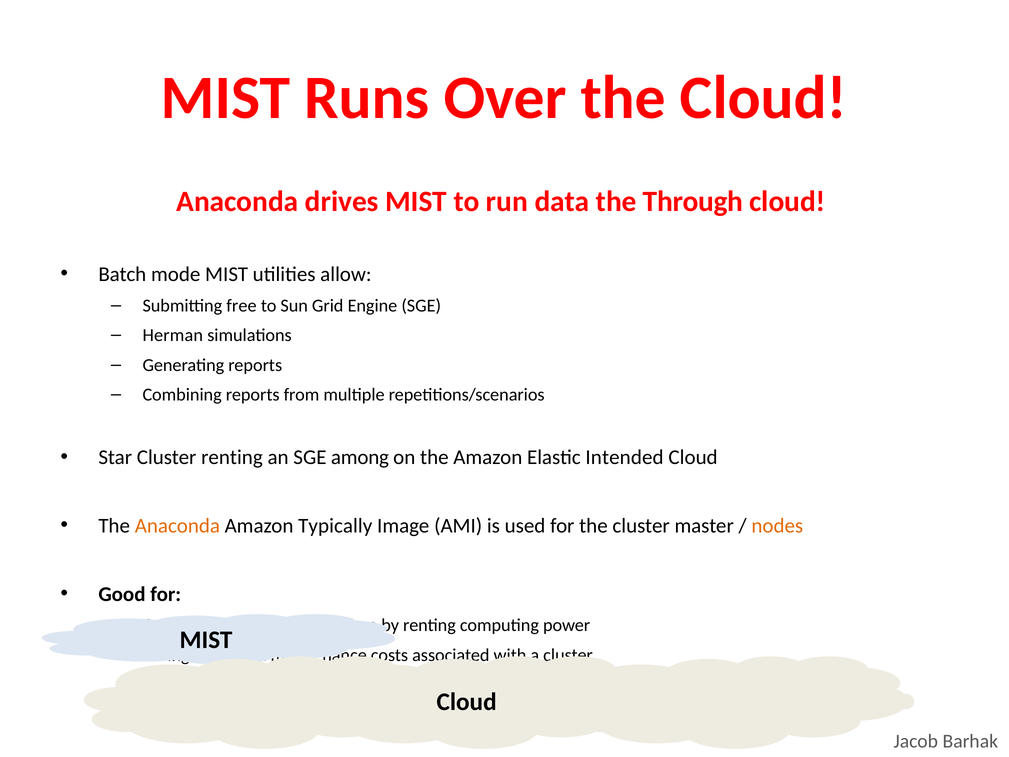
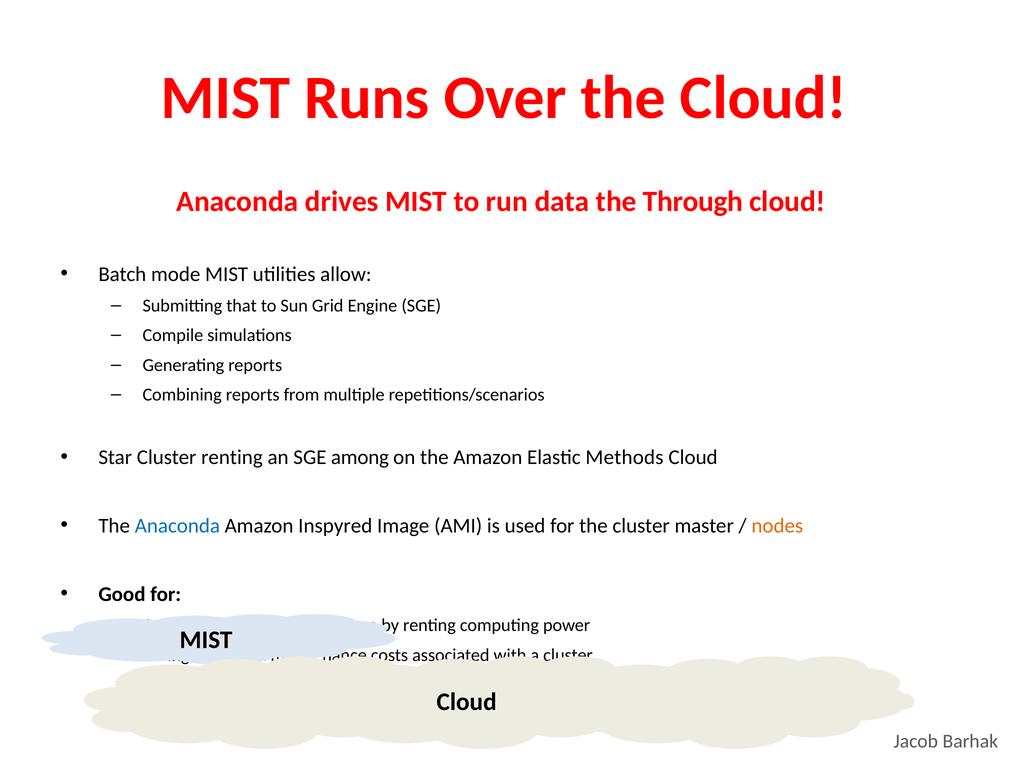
free: free -> that
Herman: Herman -> Compile
Intended: Intended -> Methods
Anaconda at (177, 526) colour: orange -> blue
Typically: Typically -> Inspyred
